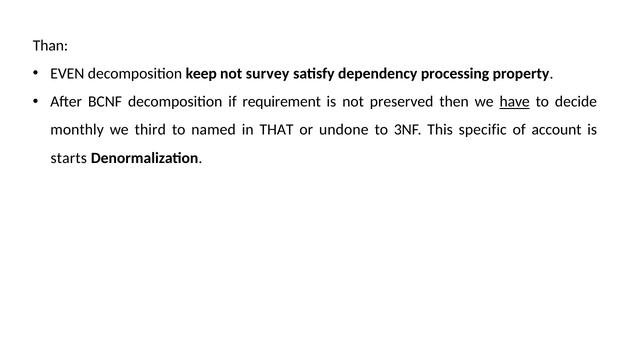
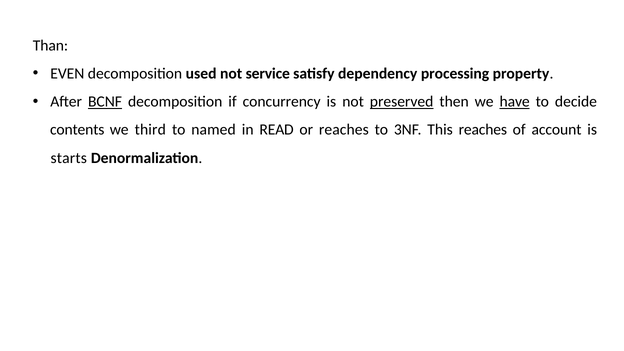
keep: keep -> used
survey: survey -> service
BCNF underline: none -> present
requirement: requirement -> concurrency
preserved underline: none -> present
monthly: monthly -> contents
THAT: THAT -> READ
or undone: undone -> reaches
This specific: specific -> reaches
